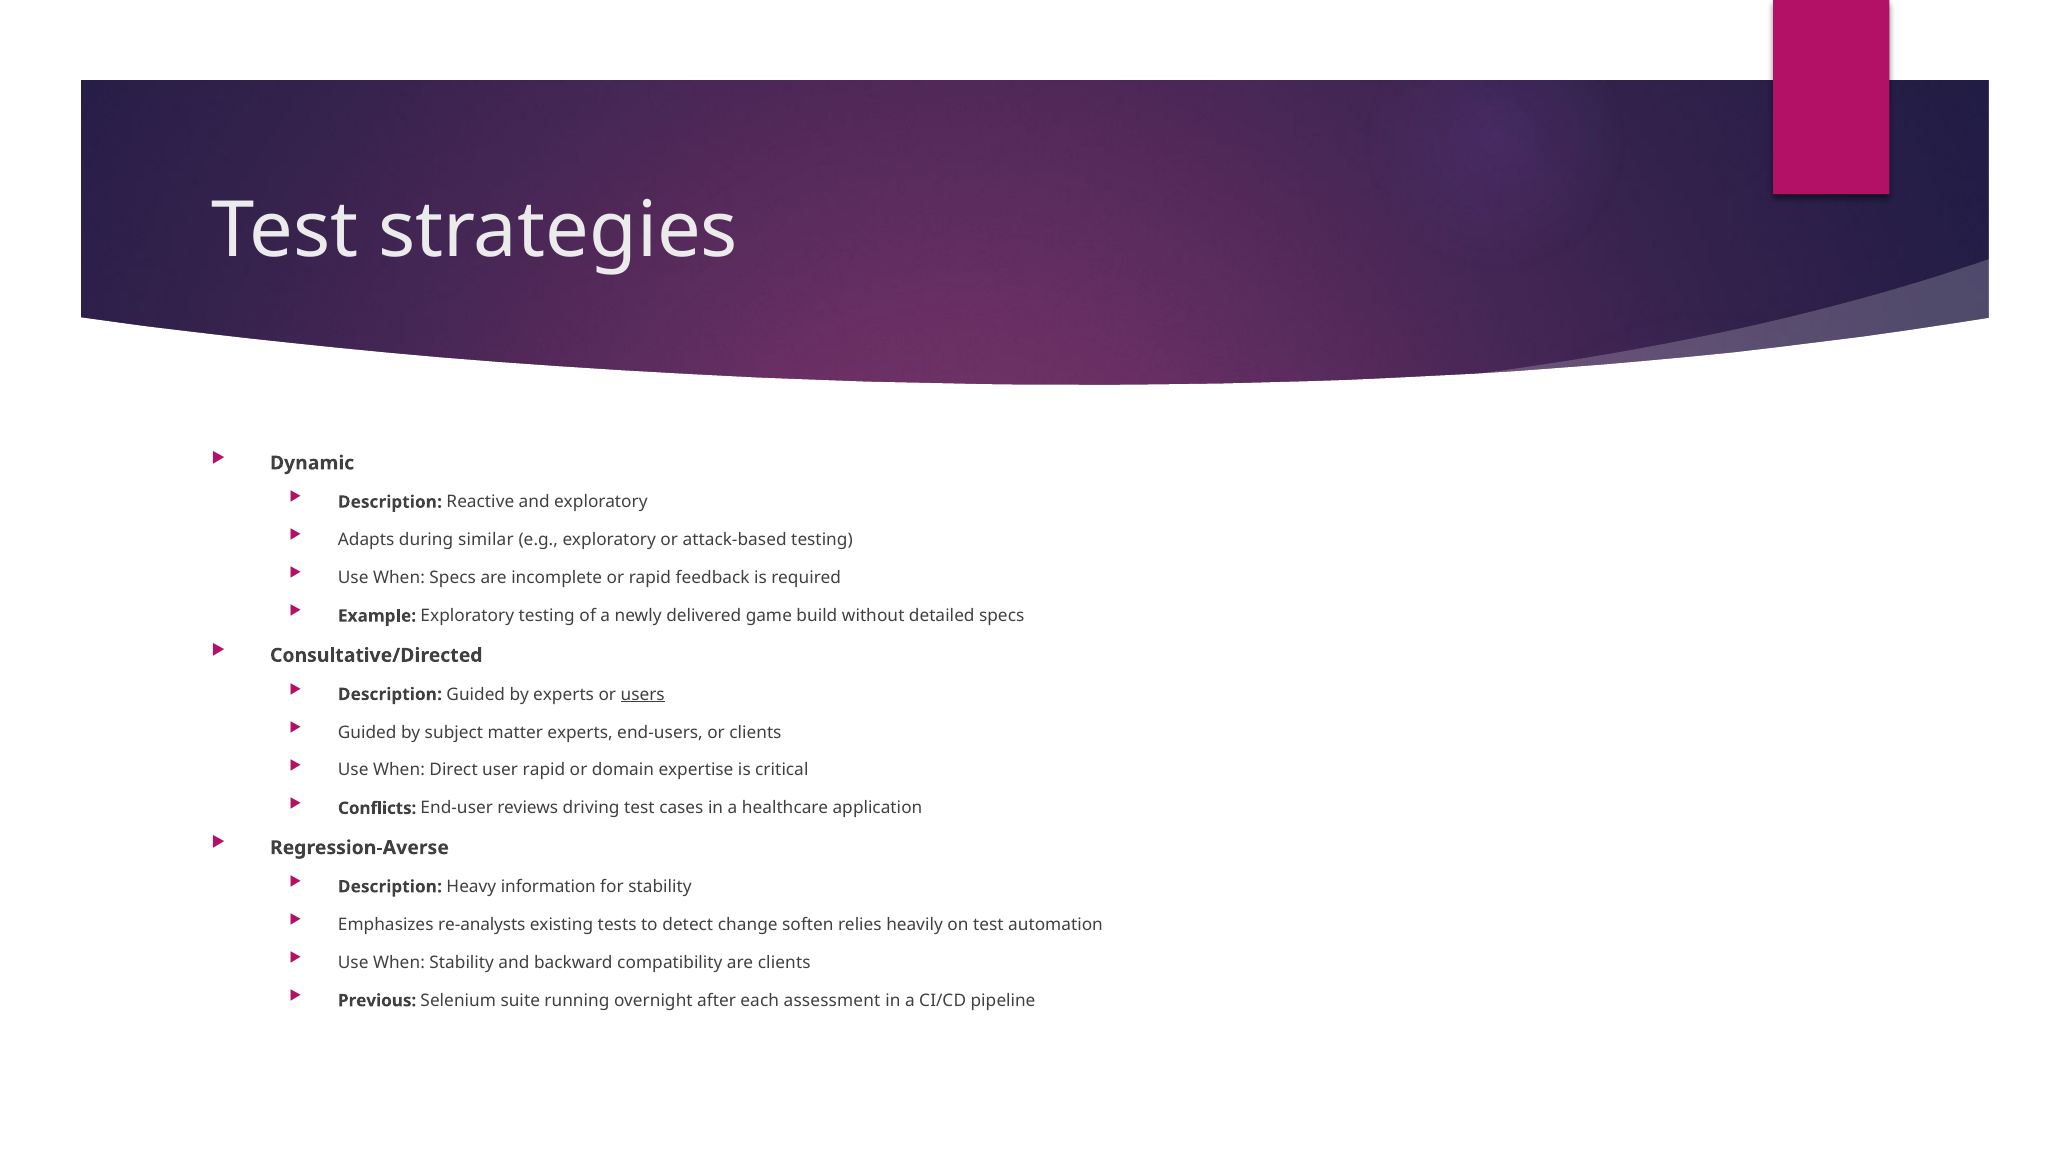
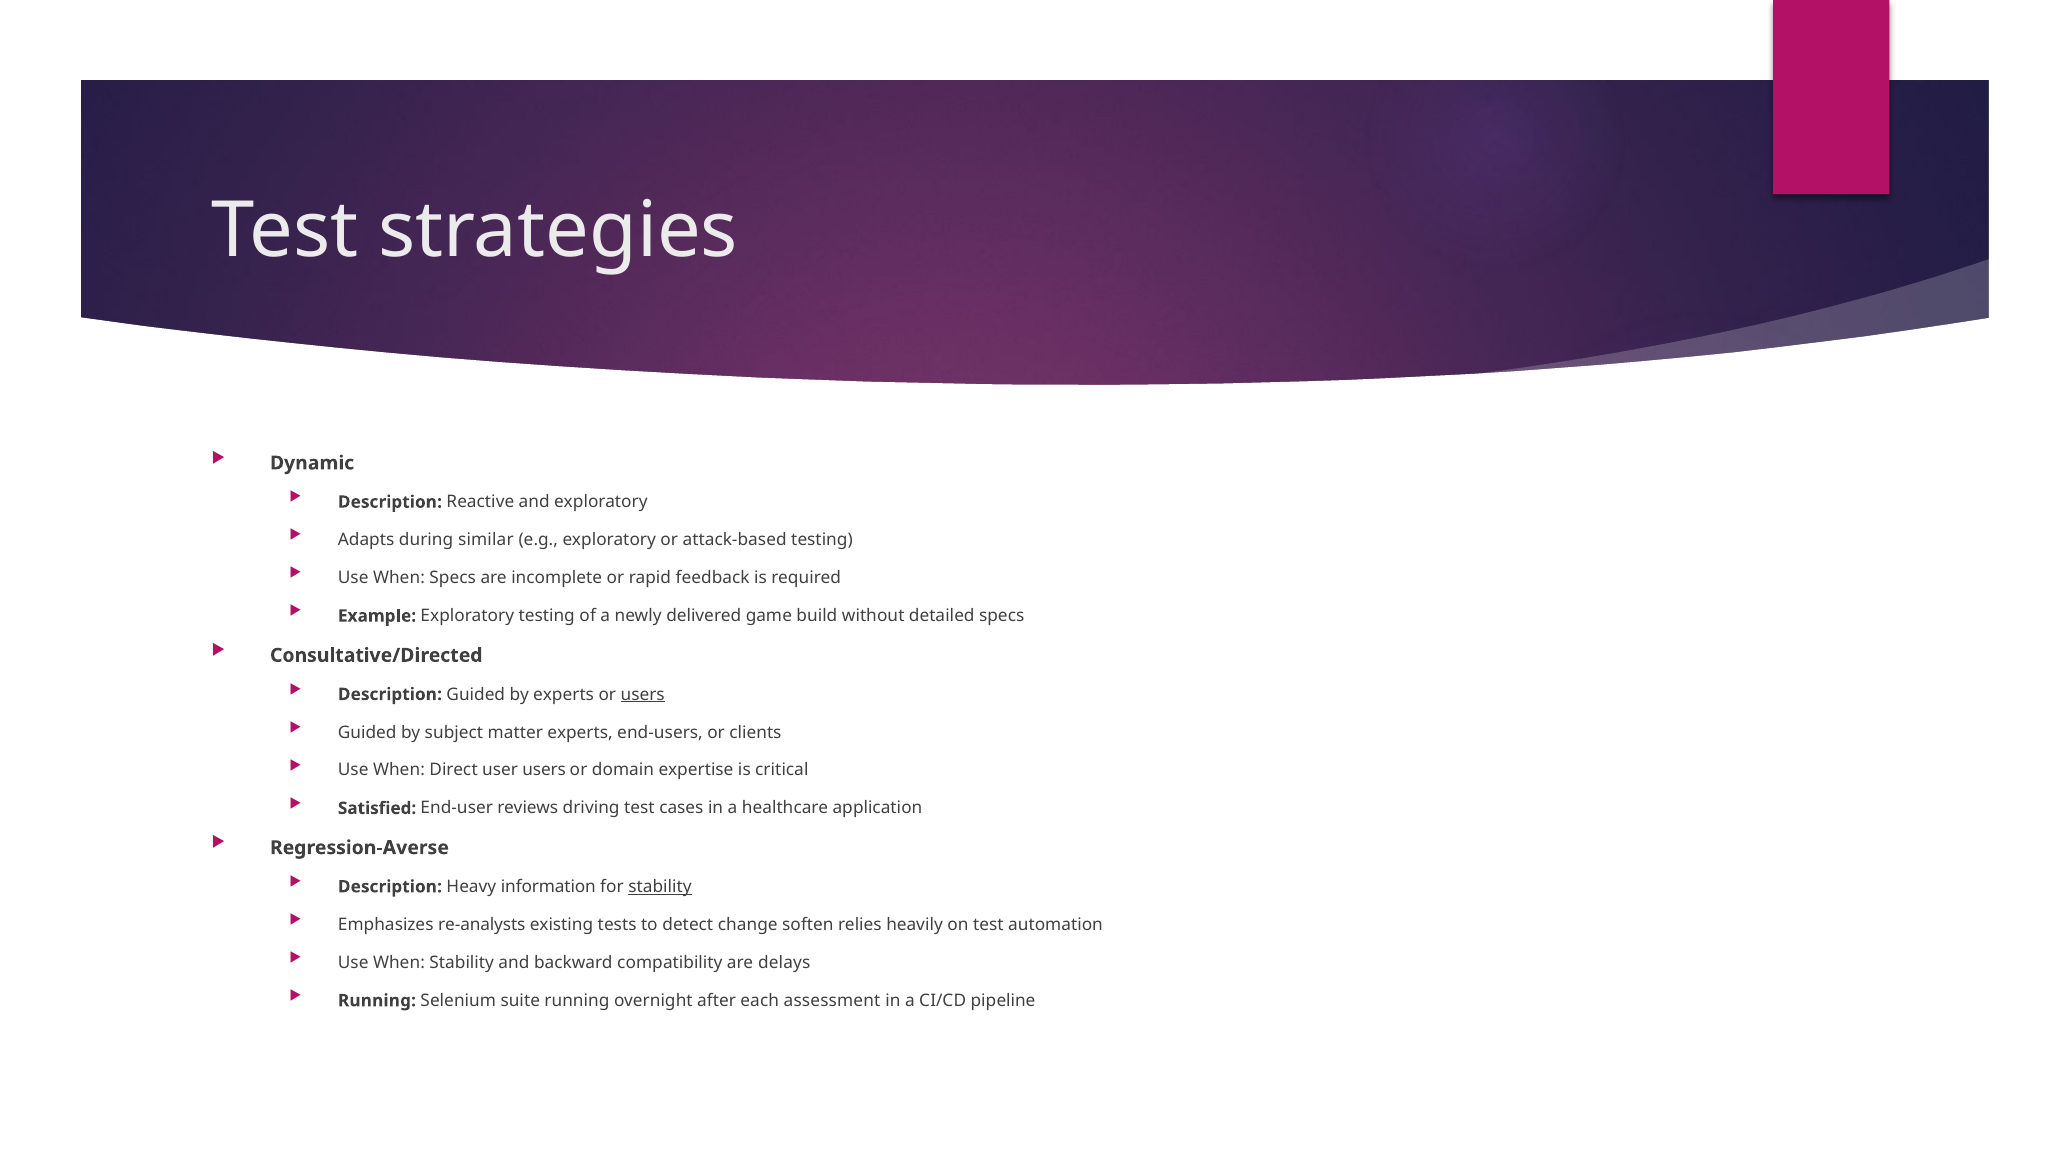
user rapid: rapid -> users
Conflicts: Conflicts -> Satisfied
stability at (660, 887) underline: none -> present
are clients: clients -> delays
Previous at (377, 1001): Previous -> Running
